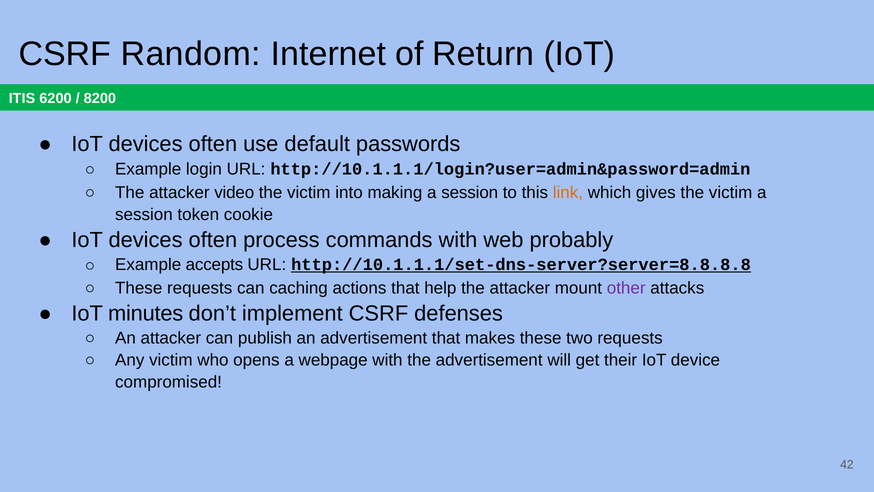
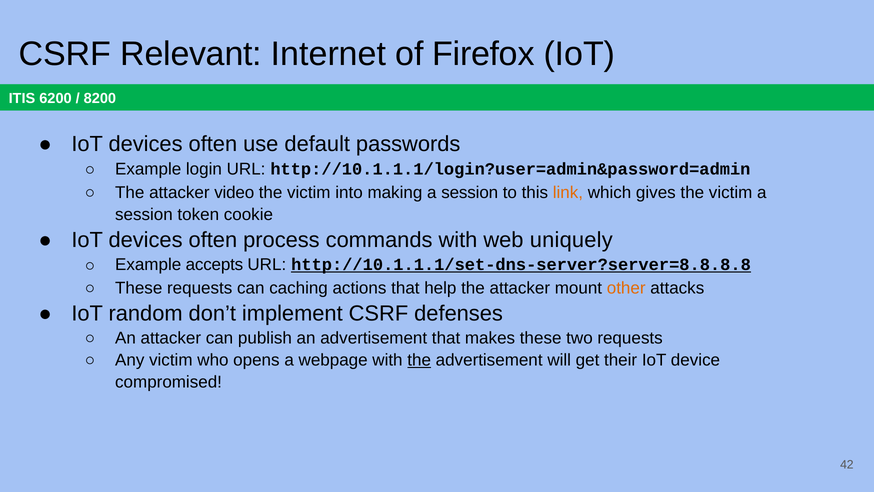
Random: Random -> Relevant
Return: Return -> Firefox
probably: probably -> uniquely
other colour: purple -> orange
minutes: minutes -> random
the at (419, 360) underline: none -> present
